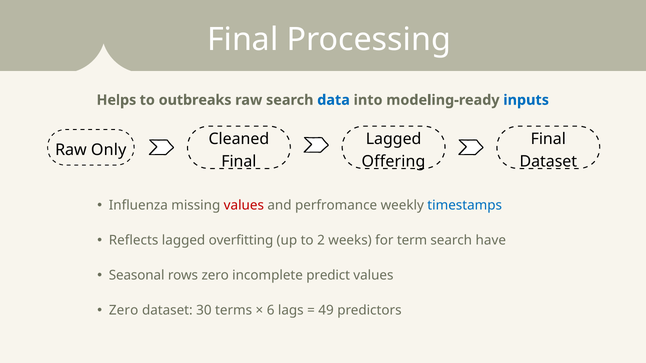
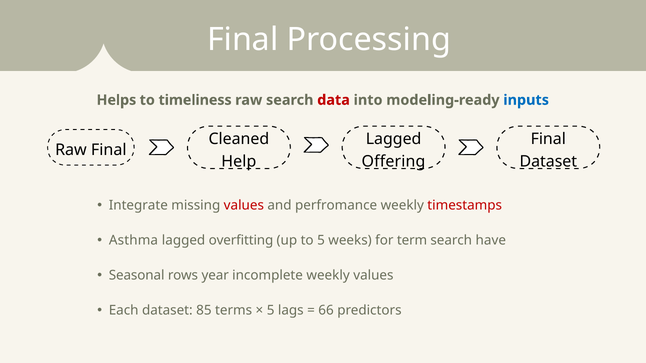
outbreaks: outbreaks -> timeliness
data colour: blue -> red
Raw Only: Only -> Final
Final at (239, 162): Final -> Help
Influenza: Influenza -> Integrate
timestamps colour: blue -> red
Reflects: Reflects -> Asthma
to 2: 2 -> 5
rows zero: zero -> year
incomplete predict: predict -> weekly
Zero at (124, 311): Zero -> Each
30: 30 -> 85
6 at (271, 311): 6 -> 5
49: 49 -> 66
